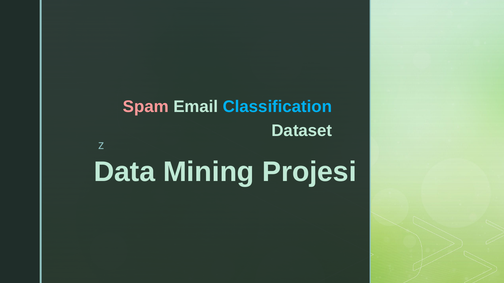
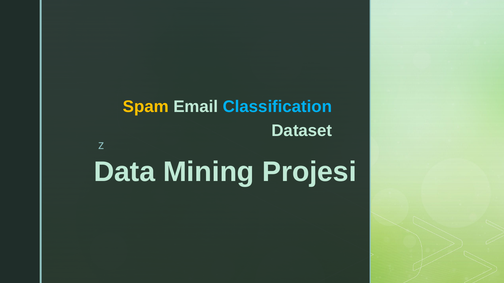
Spam colour: pink -> yellow
